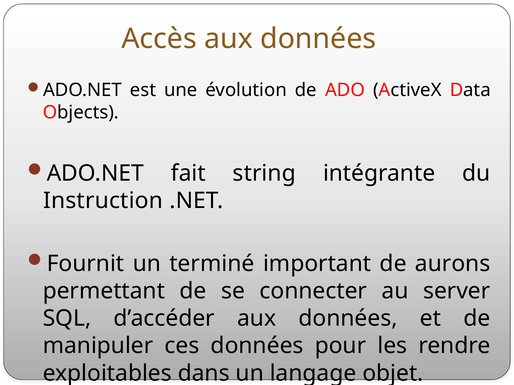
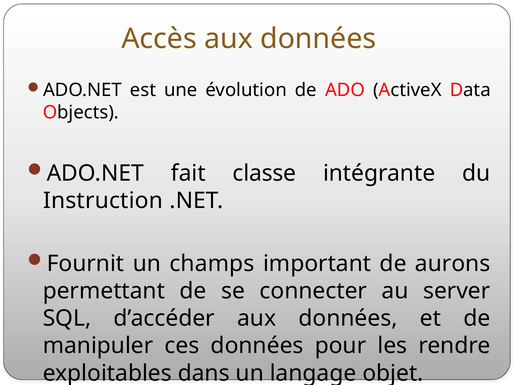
string: string -> classe
terminé: terminé -> champs
